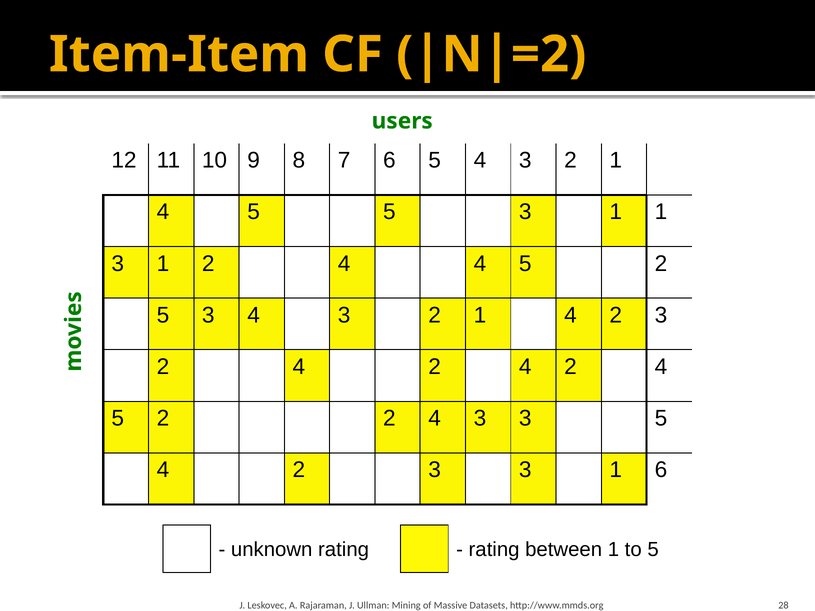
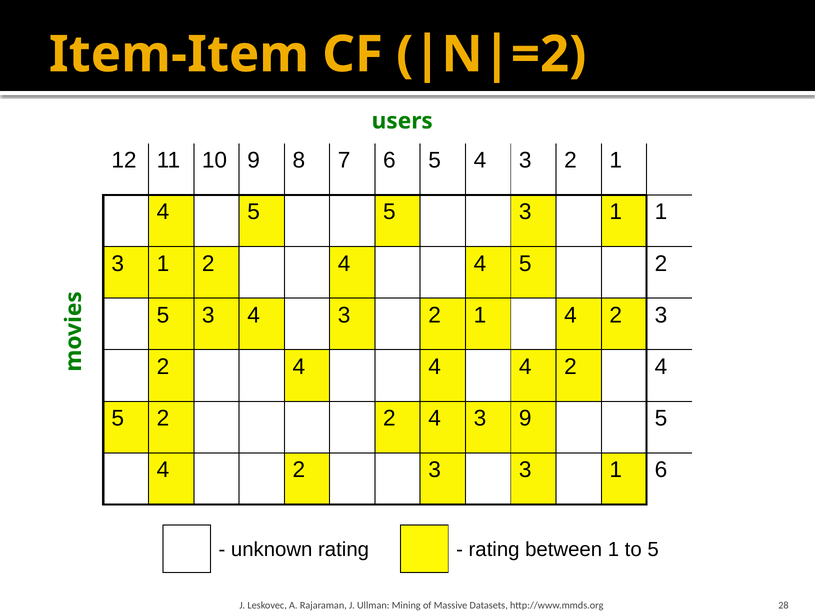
2 at (435, 367): 2 -> 4
4 3 3: 3 -> 9
